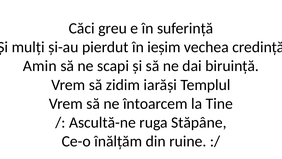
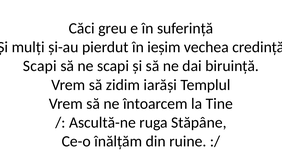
Amin at (40, 66): Amin -> Scapi
